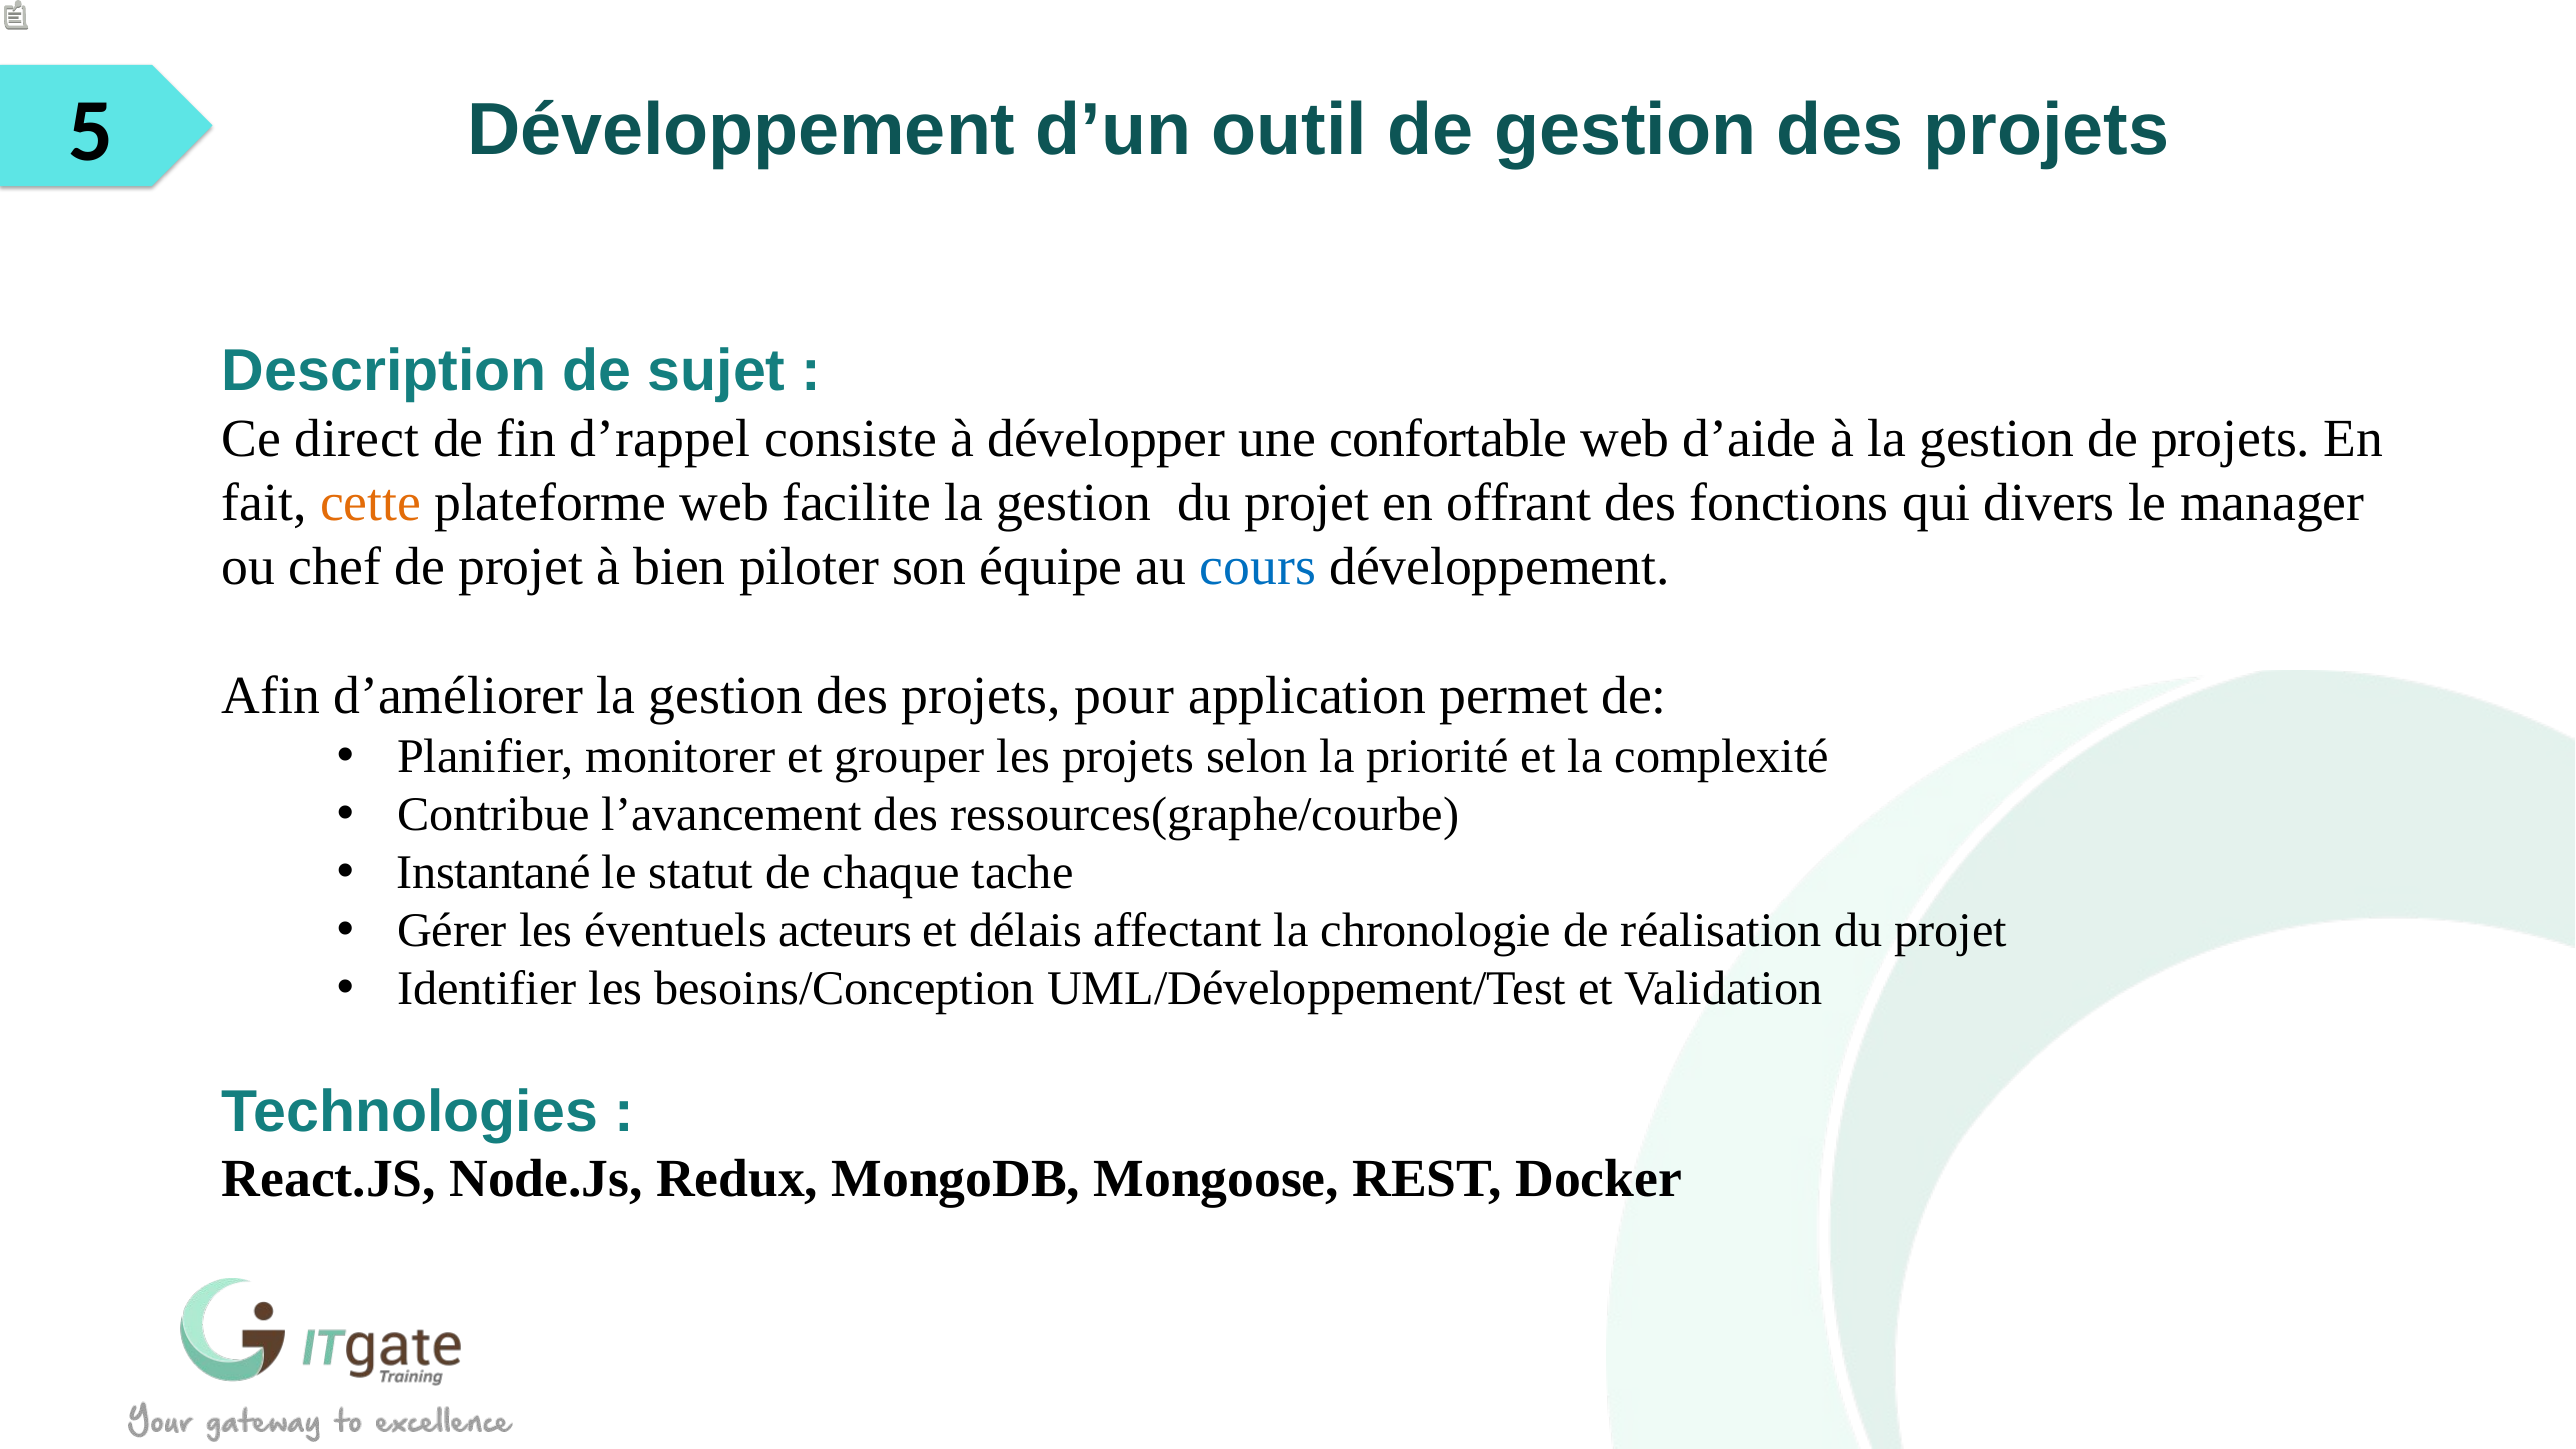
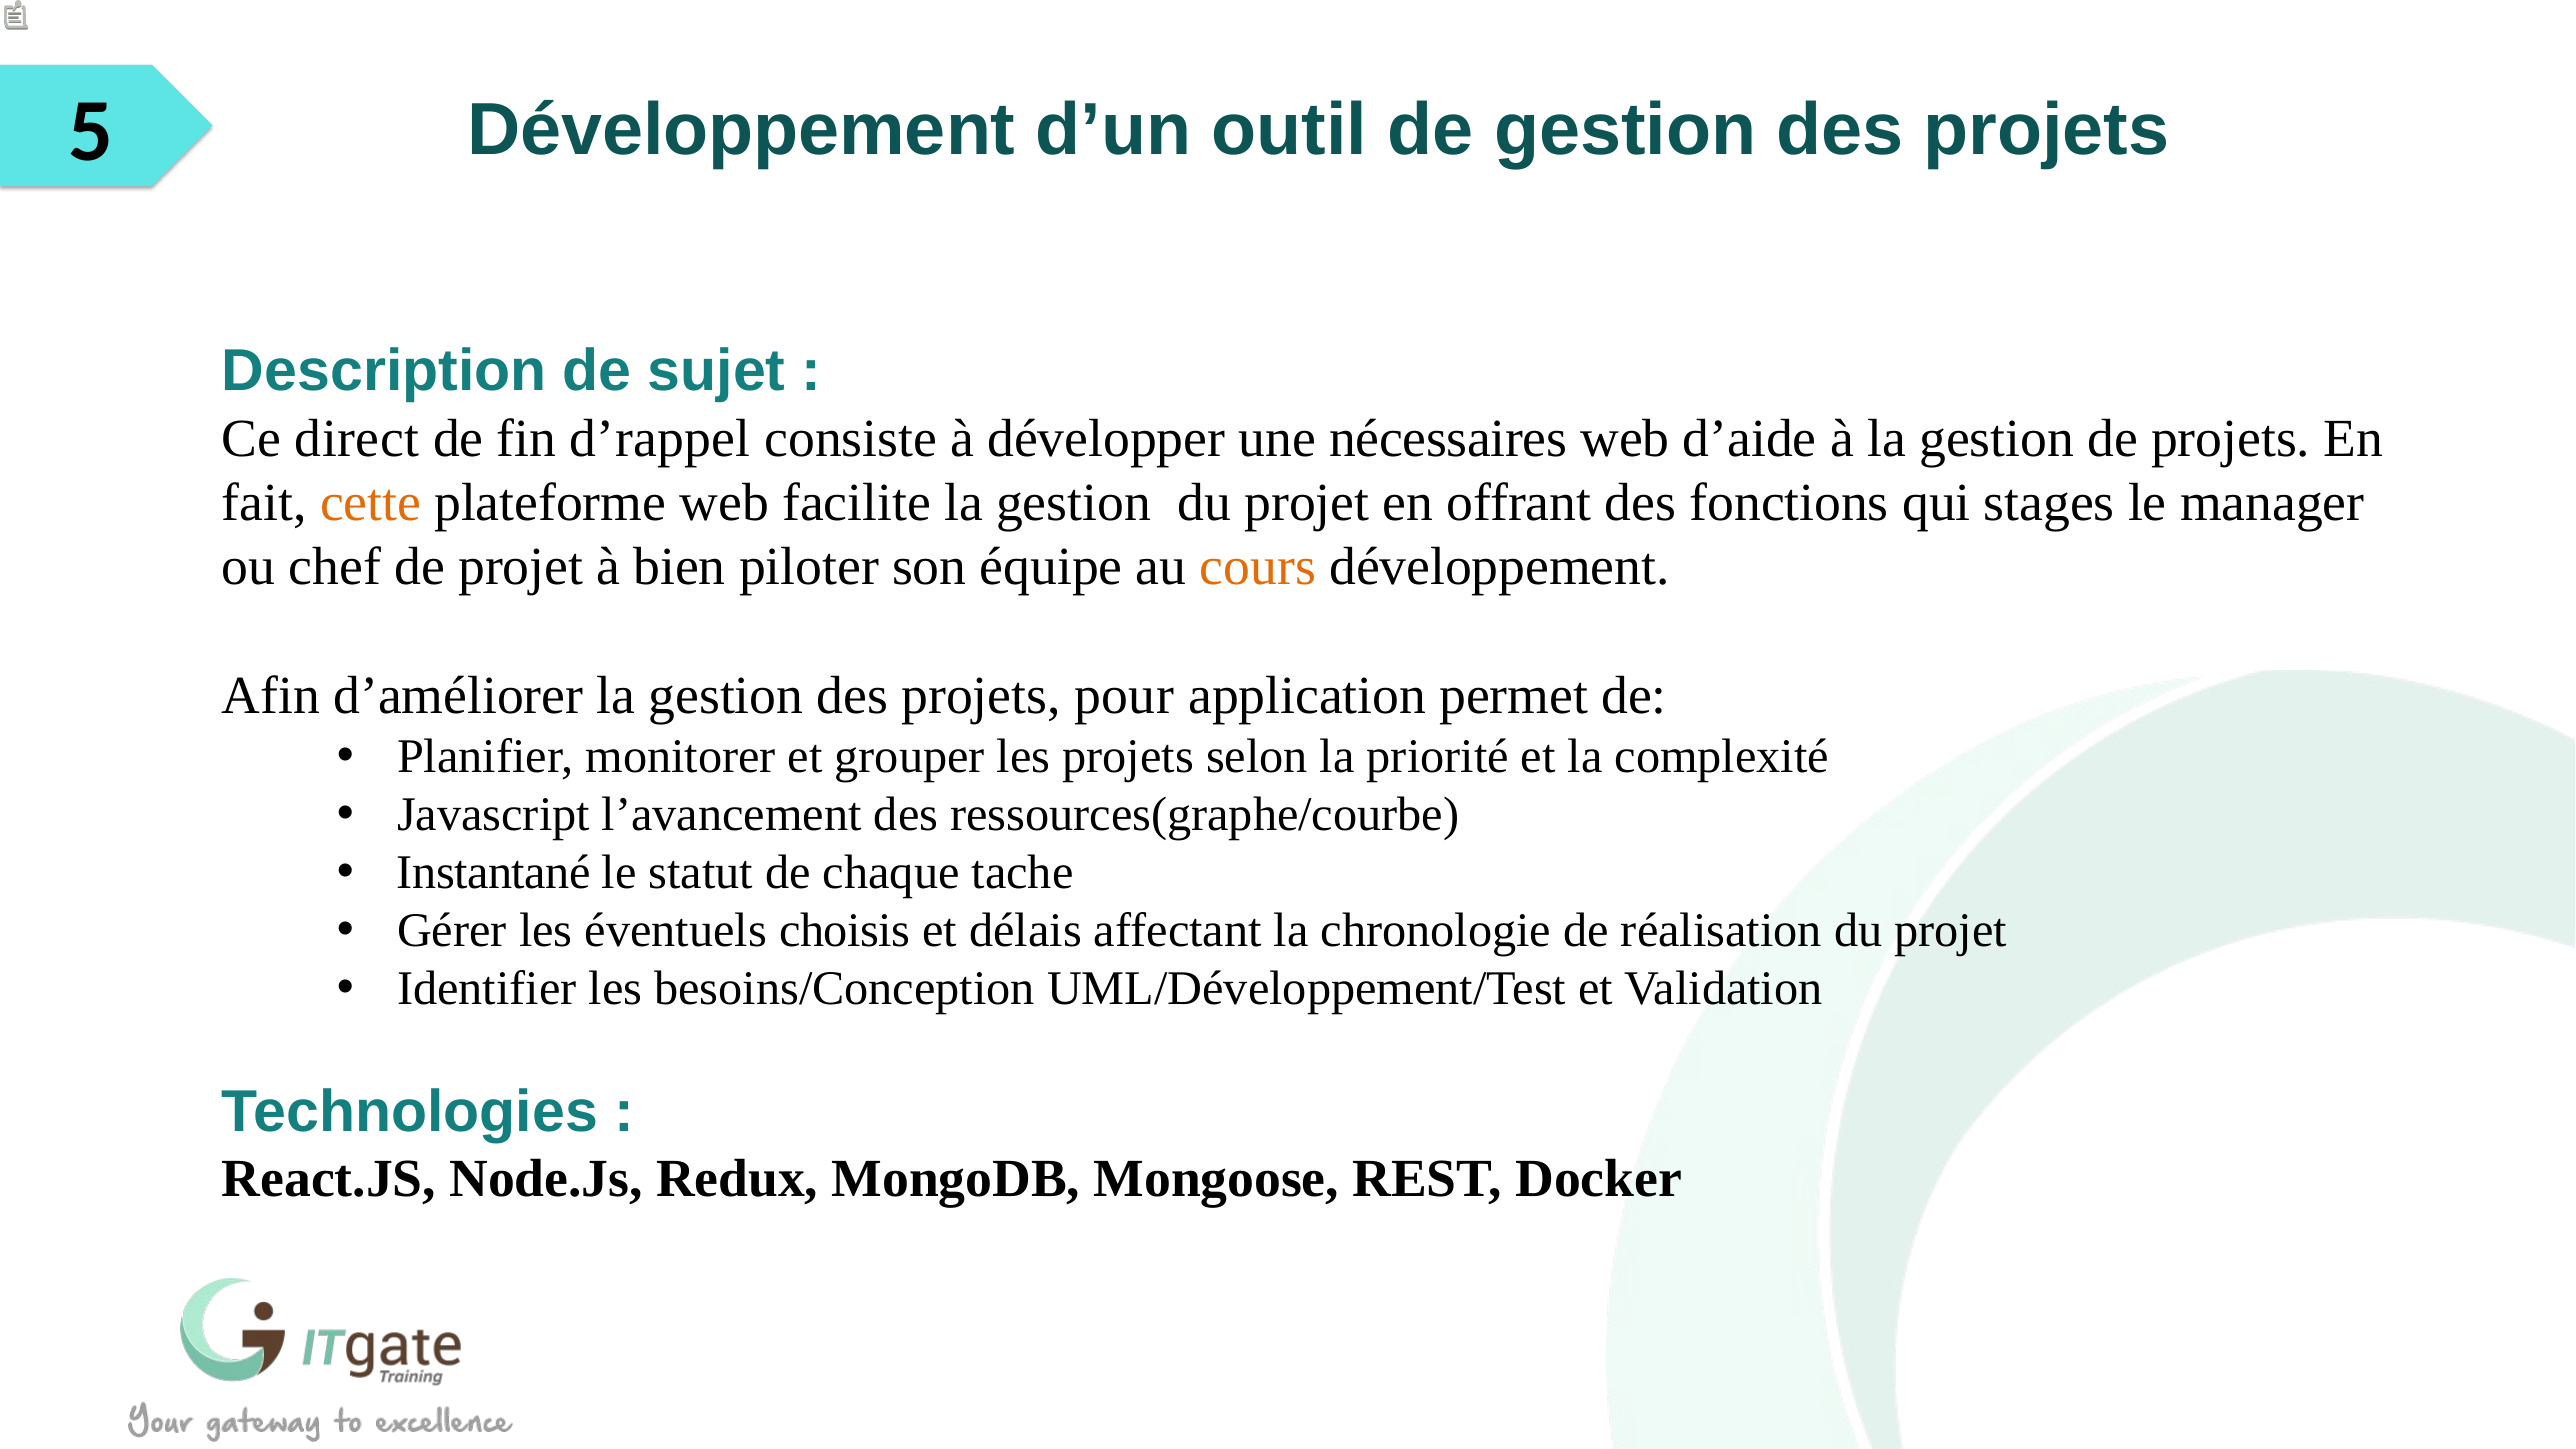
confortable: confortable -> nécessaires
divers: divers -> stages
cours colour: blue -> orange
Contribue: Contribue -> Javascript
acteurs: acteurs -> choisis
